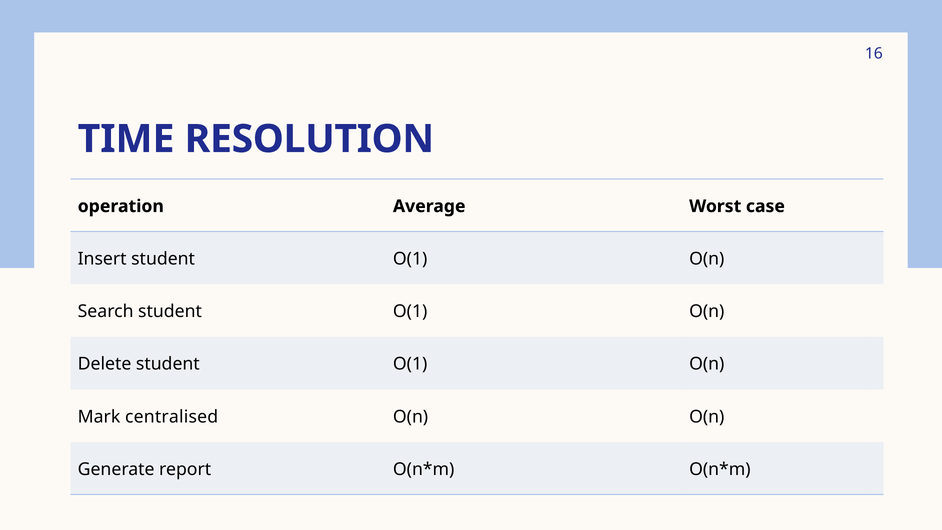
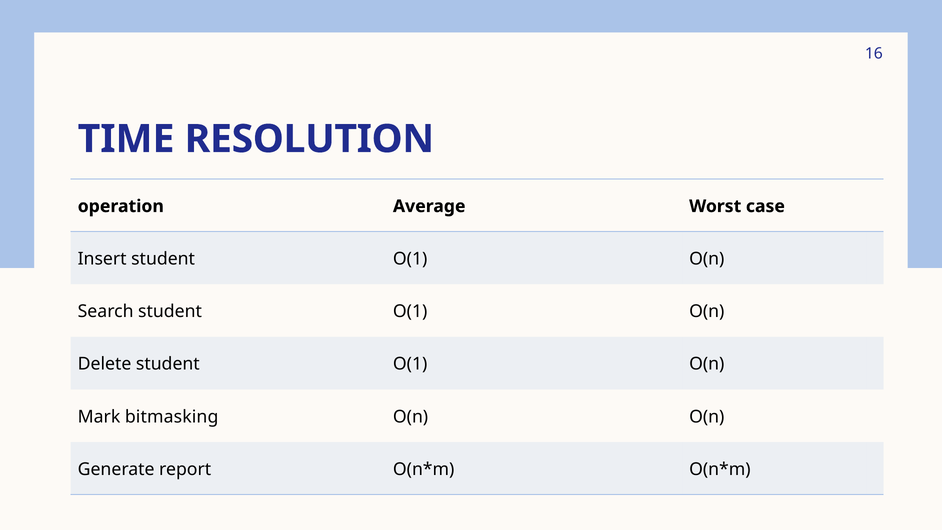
centralised: centralised -> bitmasking
